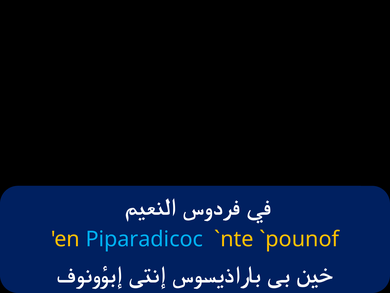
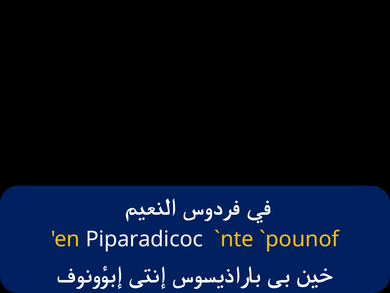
Piparadicoc colour: light blue -> white
